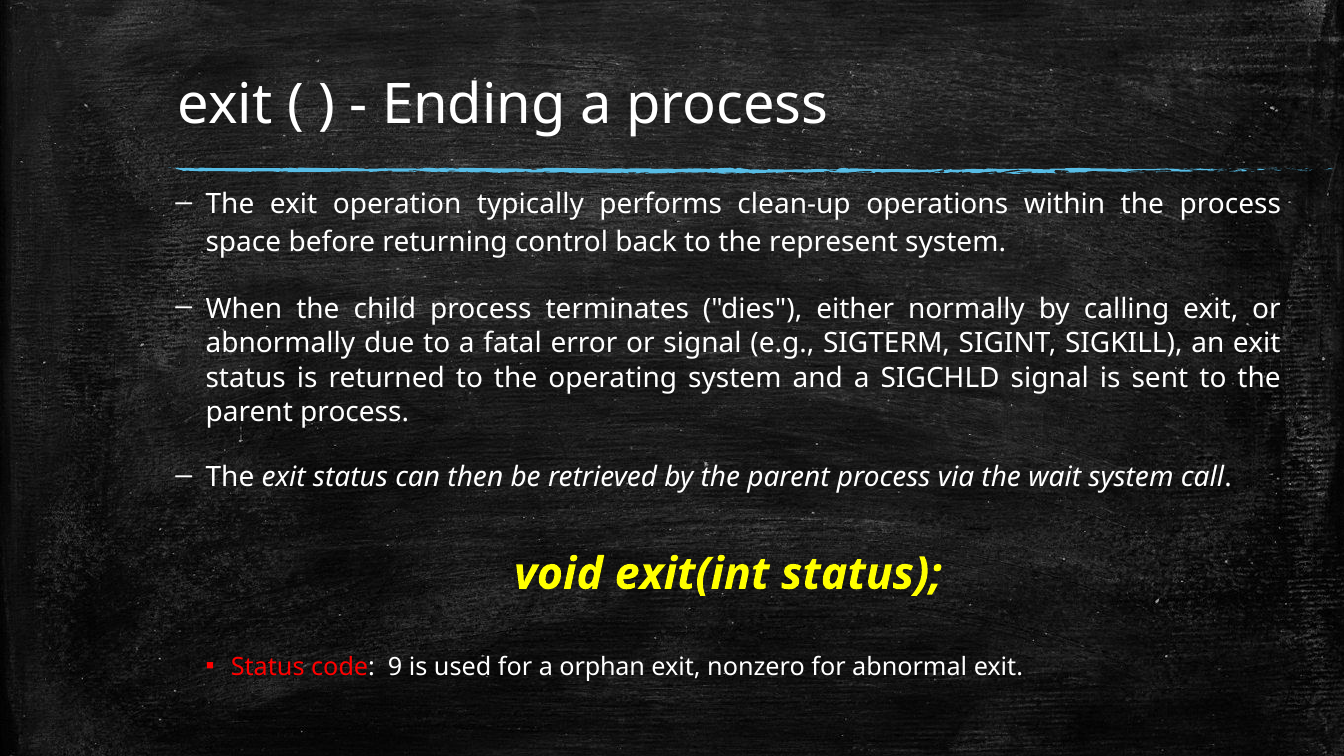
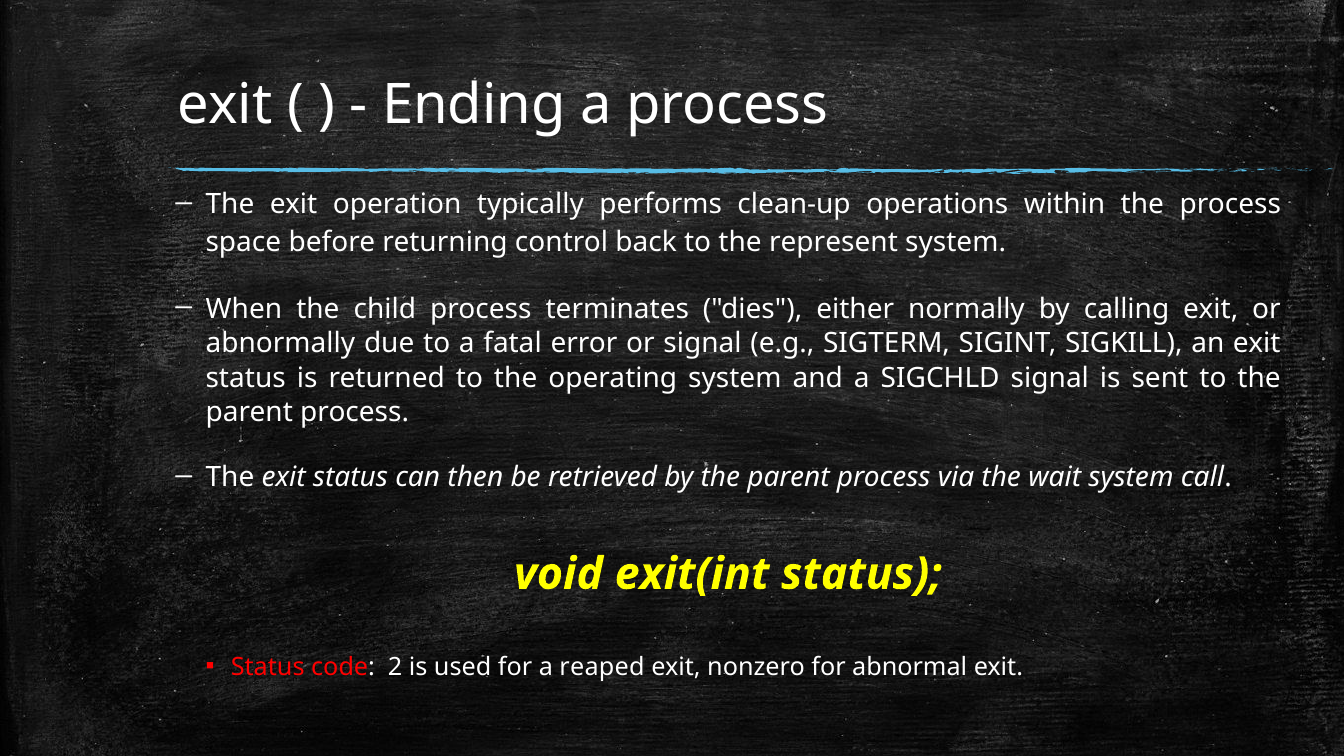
9: 9 -> 2
orphan: orphan -> reaped
